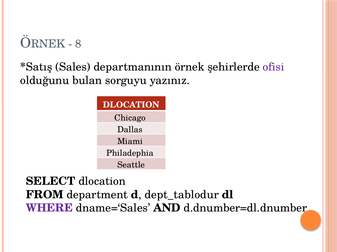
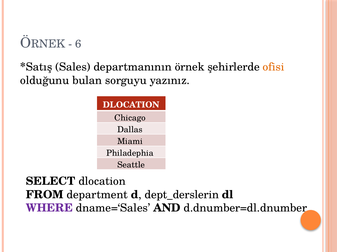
8: 8 -> 6
ofisi colour: purple -> orange
dept_tablodur: dept_tablodur -> dept_derslerin
